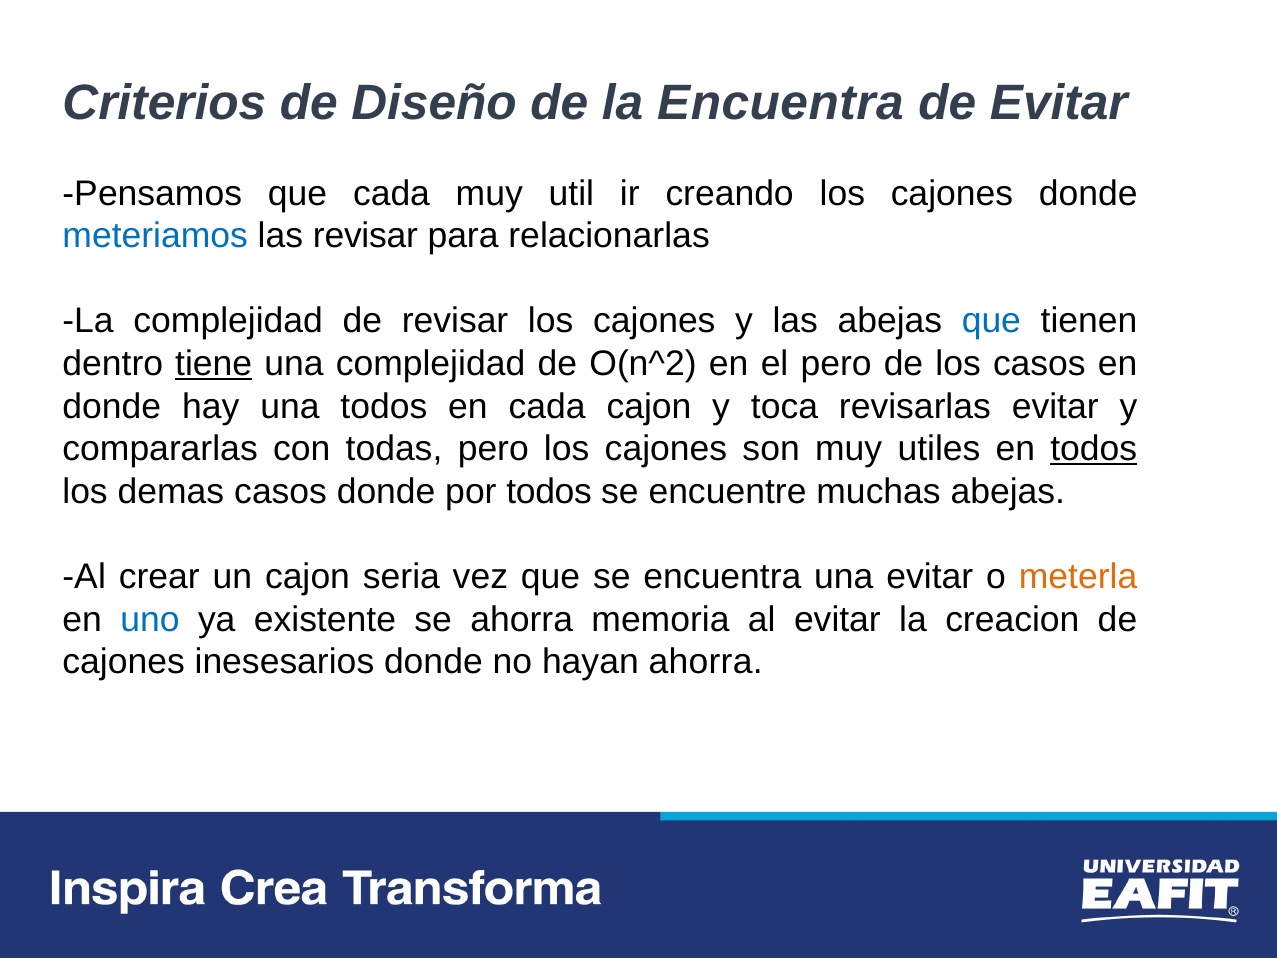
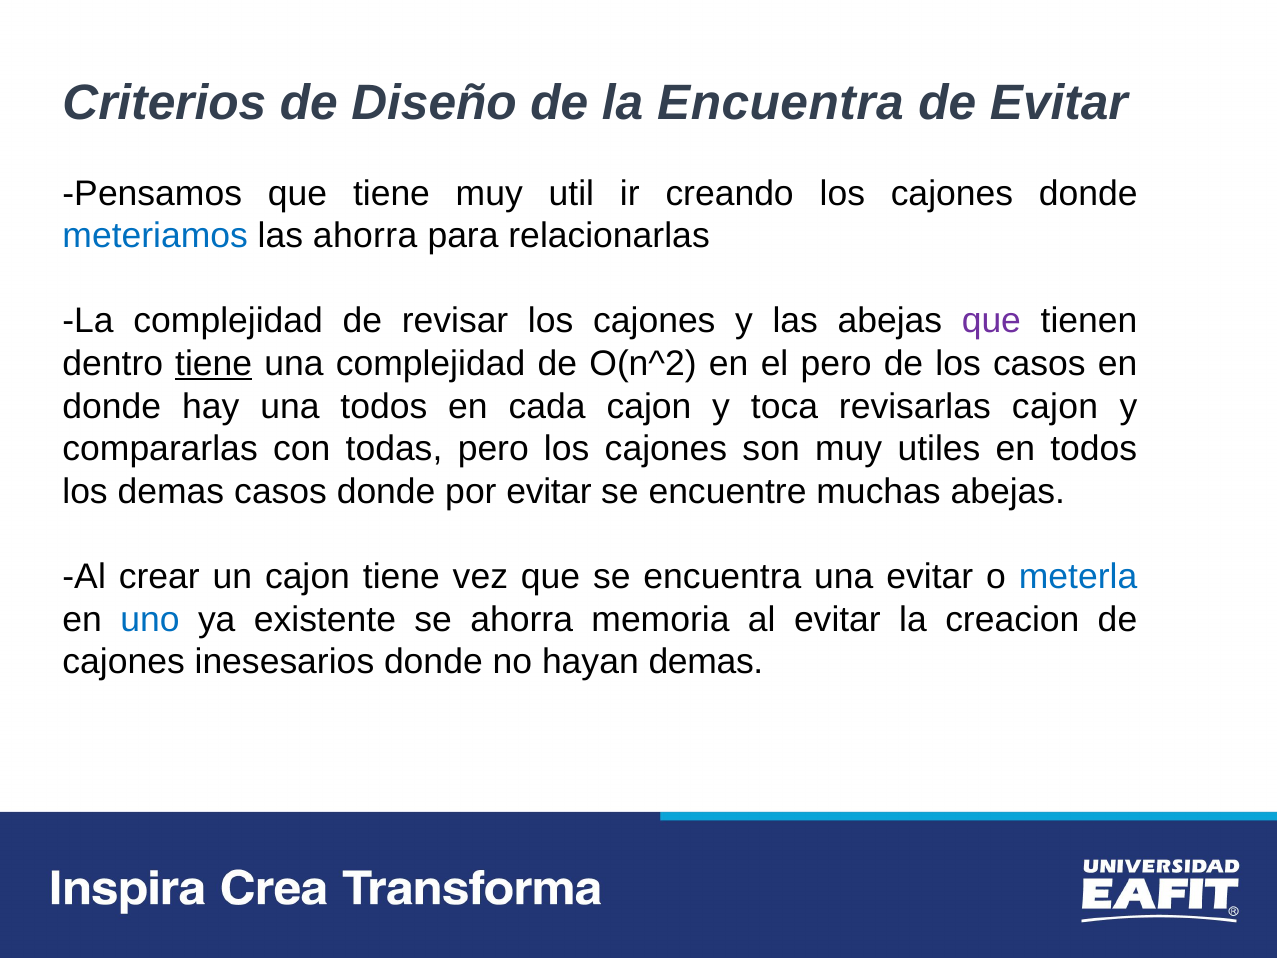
que cada: cada -> tiene
las revisar: revisar -> ahorra
que at (991, 321) colour: blue -> purple
revisarlas evitar: evitar -> cajon
todos at (1094, 449) underline: present -> none
por todos: todos -> evitar
cajon seria: seria -> tiene
meterla colour: orange -> blue
hayan ahorra: ahorra -> demas
